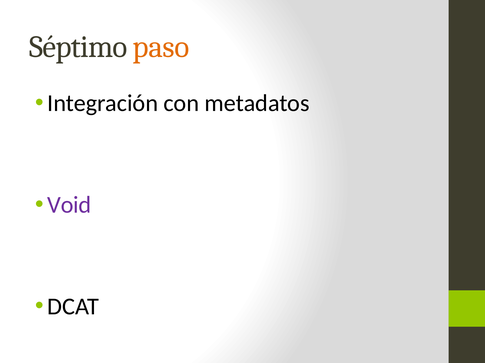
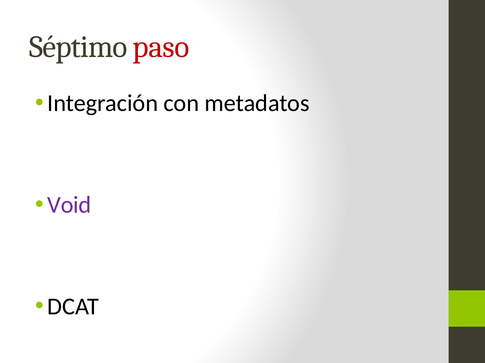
paso colour: orange -> red
